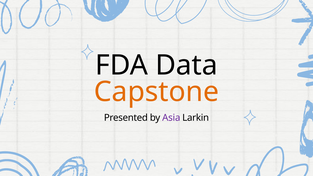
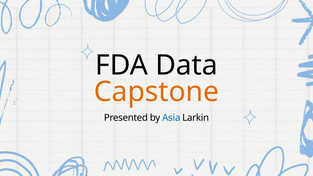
Asia colour: purple -> blue
